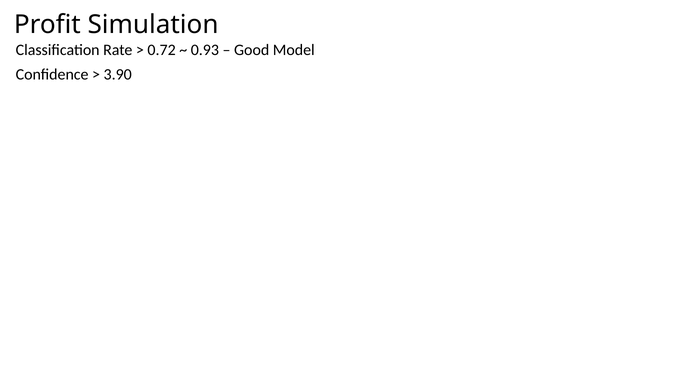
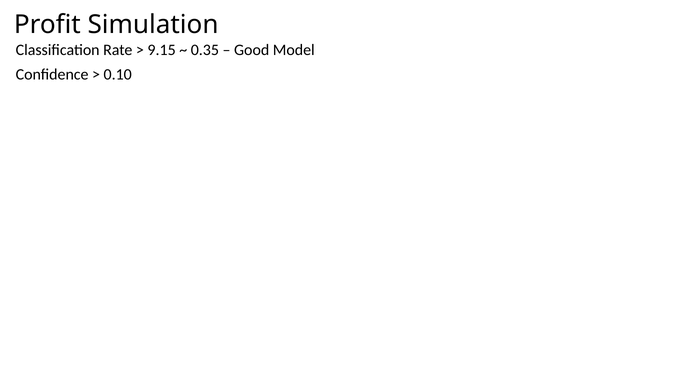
0.72: 0.72 -> 9.15
0.93: 0.93 -> 0.35
3.90: 3.90 -> 0.10
